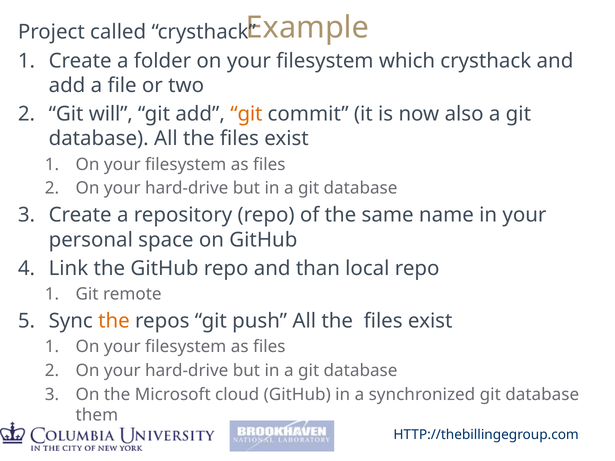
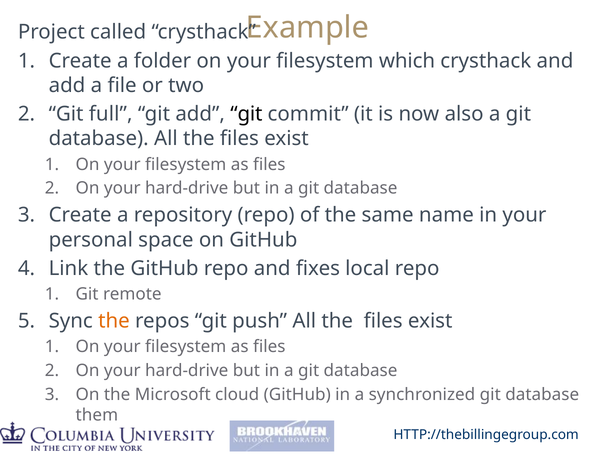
will: will -> full
git at (246, 114) colour: orange -> black
than: than -> fixes
